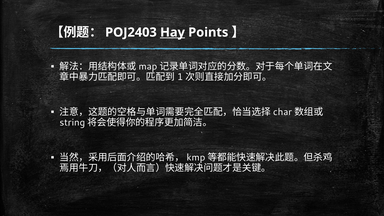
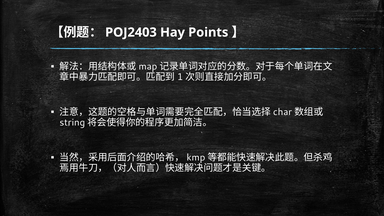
Hay underline: present -> none
